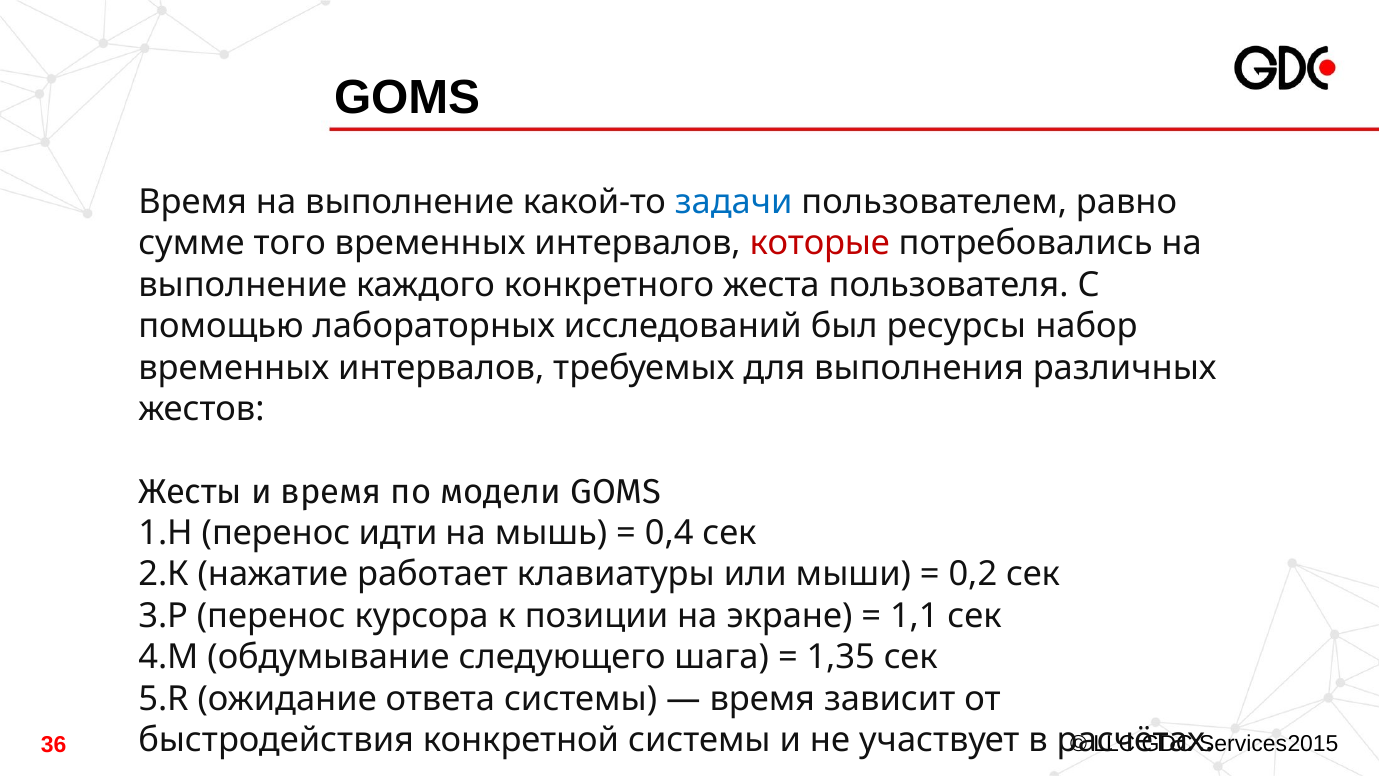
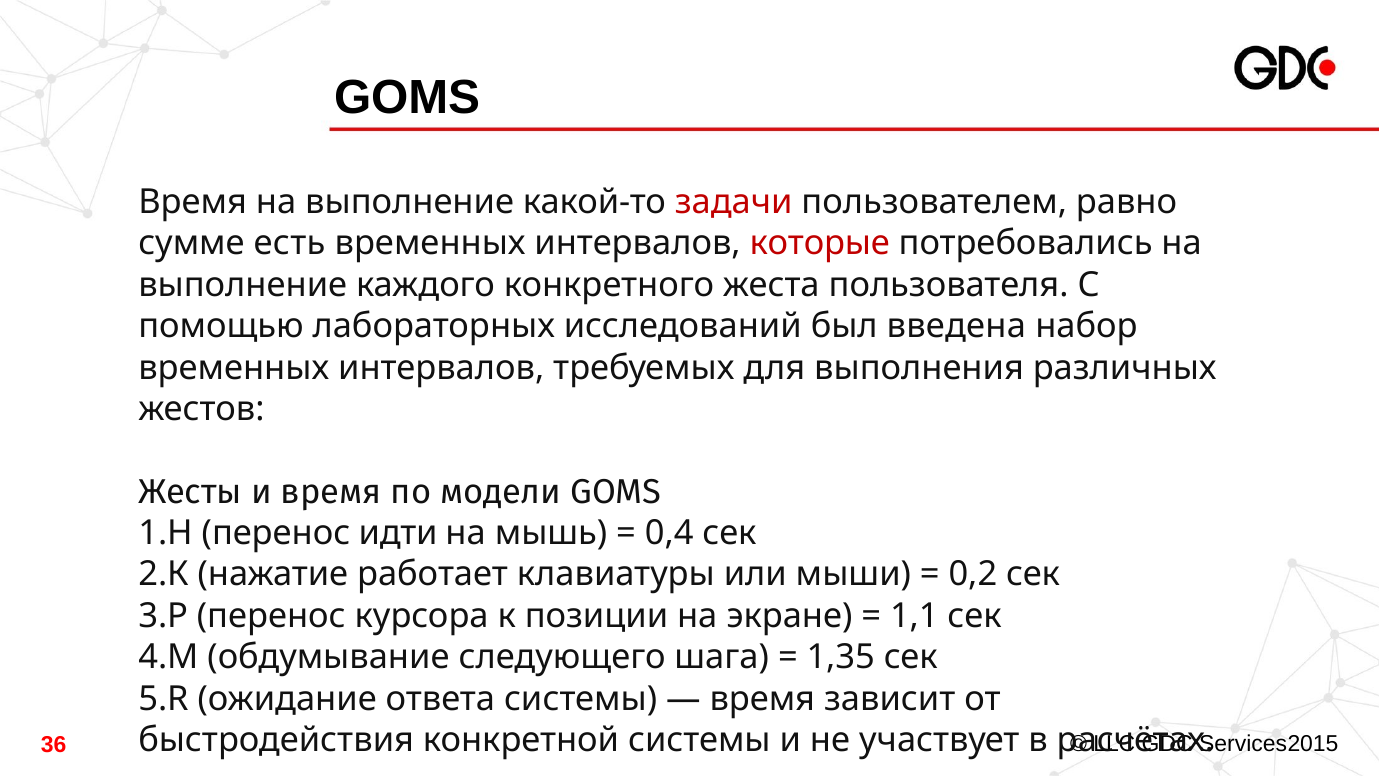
задачи colour: blue -> red
того: того -> есть
ресурсы: ресурсы -> введена
